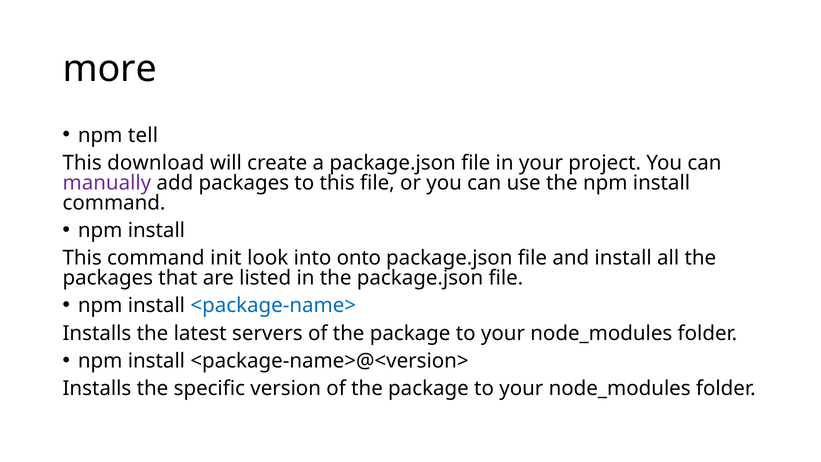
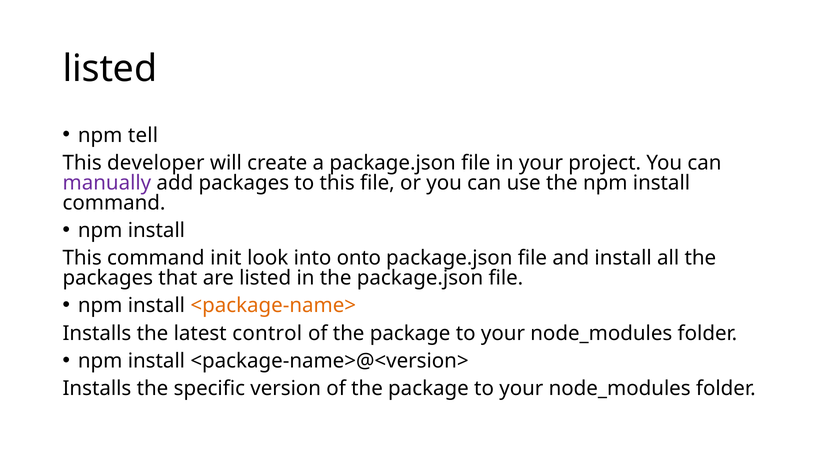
more at (110, 69): more -> listed
download: download -> developer
<package-name> colour: blue -> orange
servers: servers -> control
